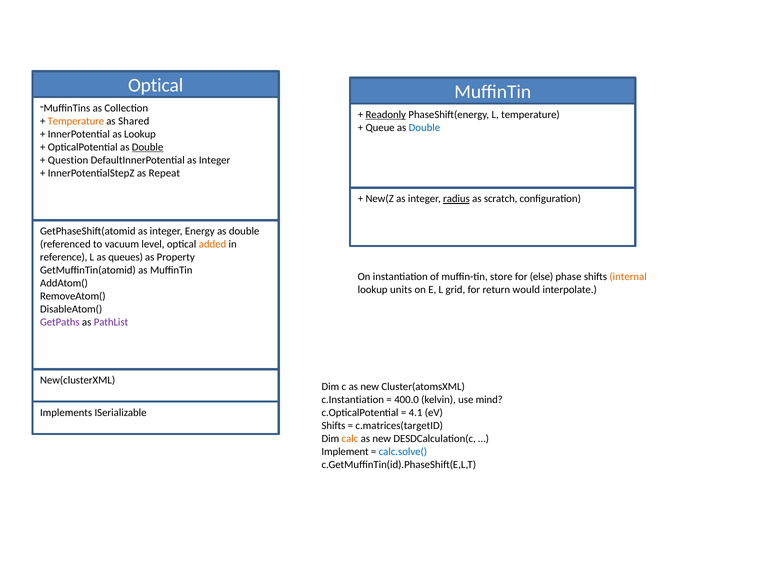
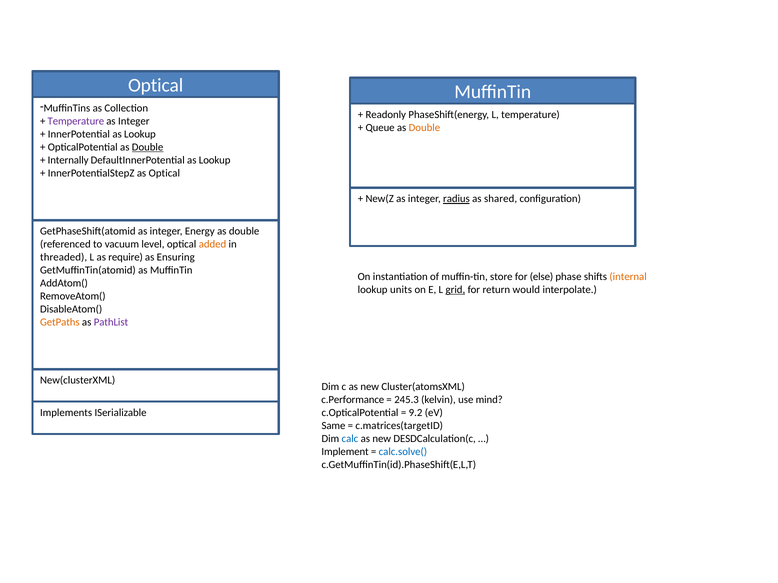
Readonly underline: present -> none
Temperature at (76, 121) colour: orange -> purple
Shared at (134, 121): Shared -> Integer
Double at (424, 128) colour: blue -> orange
Question: Question -> Internally
DefaultInnerPotential as Integer: Integer -> Lookup
as Repeat: Repeat -> Optical
scratch: scratch -> shared
reference: reference -> threaded
queues: queues -> require
Property: Property -> Ensuring
grid underline: none -> present
GetPaths colour: purple -> orange
c.Instantiation: c.Instantiation -> c.Performance
400.0: 400.0 -> 245.3
4.1: 4.1 -> 9.2
Shifts at (333, 426): Shifts -> Same
calc colour: orange -> blue
